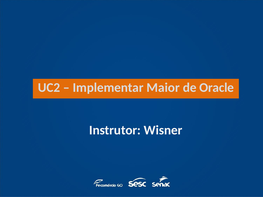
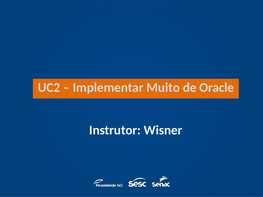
Maior: Maior -> Muito
